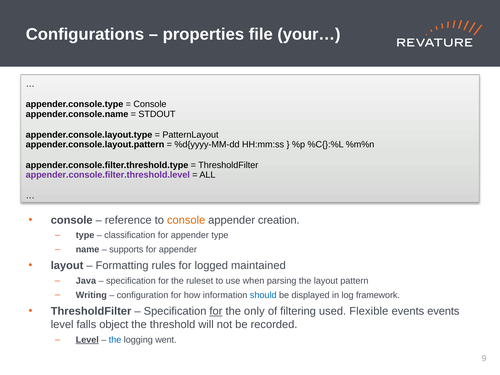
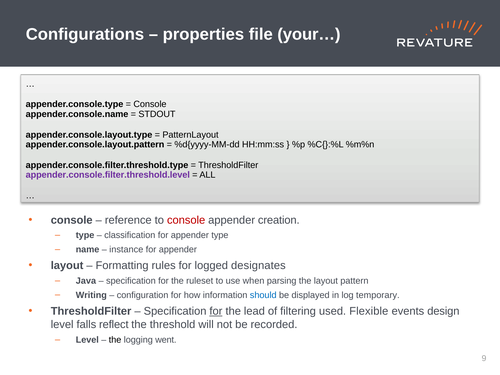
console at (186, 220) colour: orange -> red
supports: supports -> instance
maintained: maintained -> designates
framework: framework -> temporary
only: only -> lead
events events: events -> design
object: object -> reflect
Level at (87, 340) underline: present -> none
the at (115, 340) colour: blue -> black
